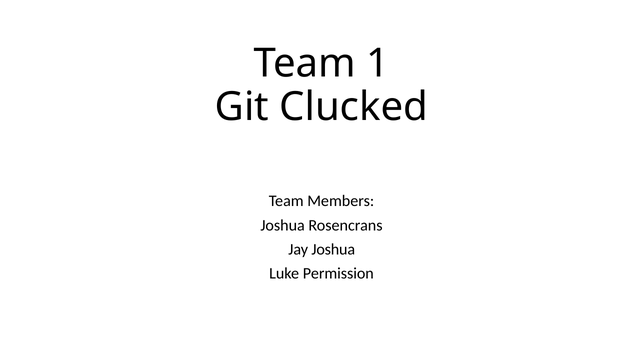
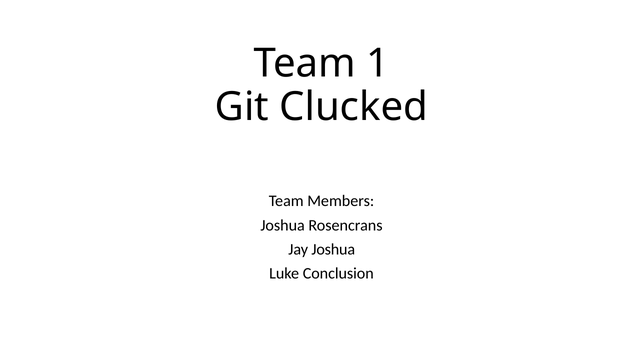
Permission: Permission -> Conclusion
